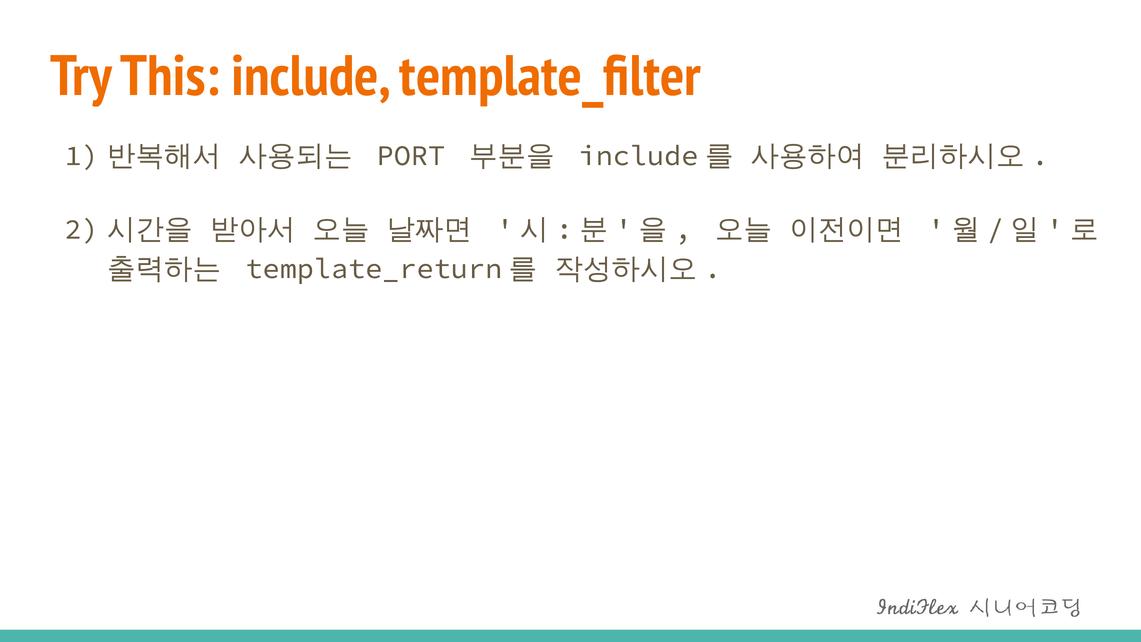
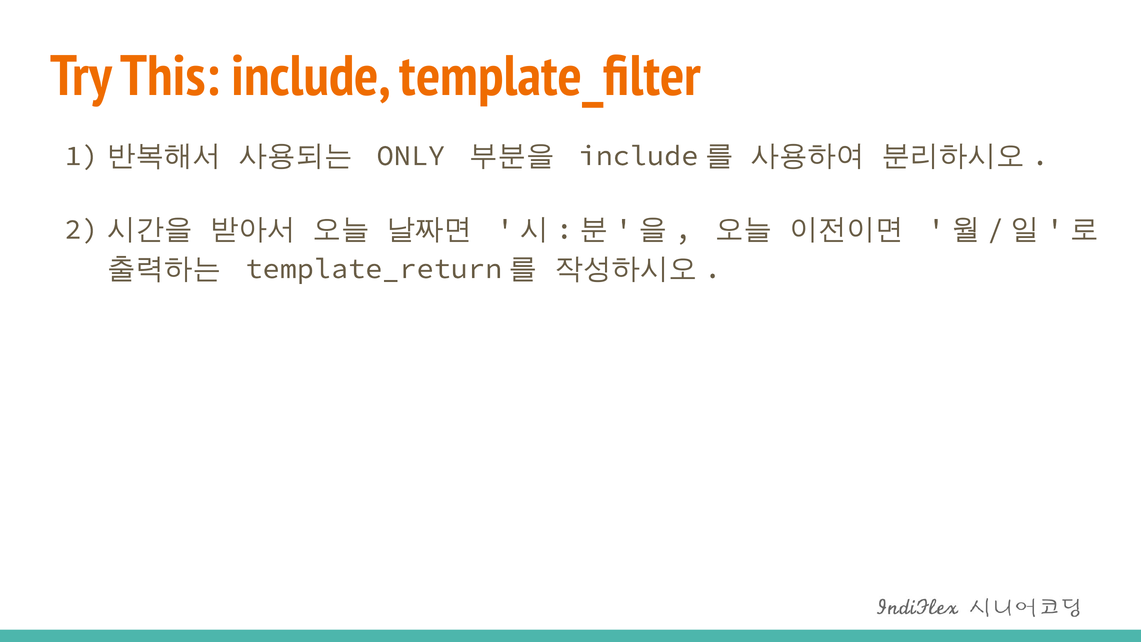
PORT: PORT -> ONLY
